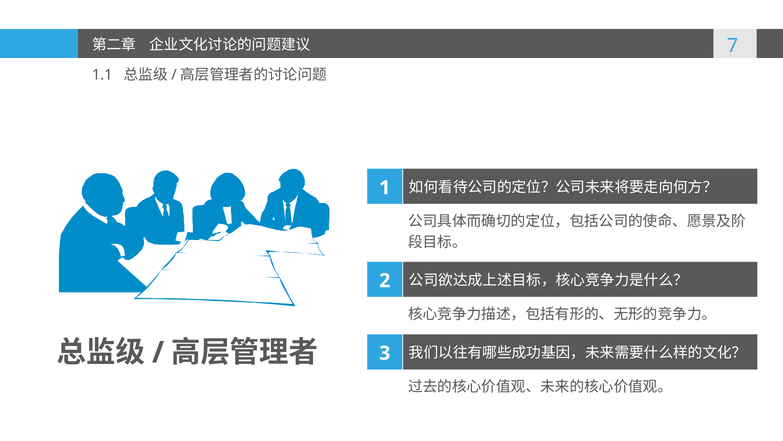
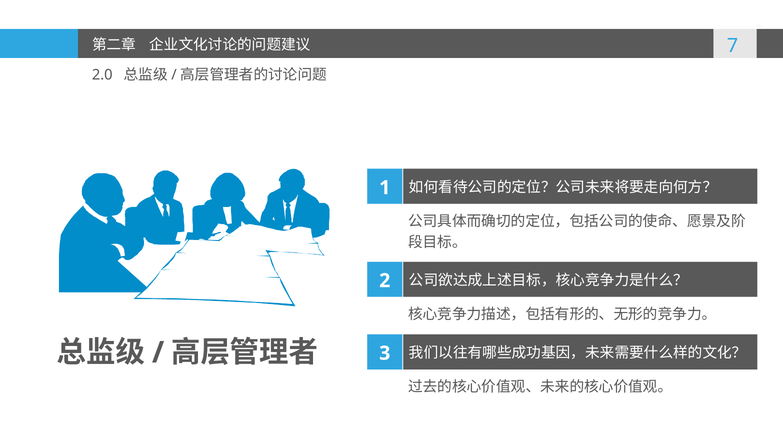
1.1: 1.1 -> 2.0
